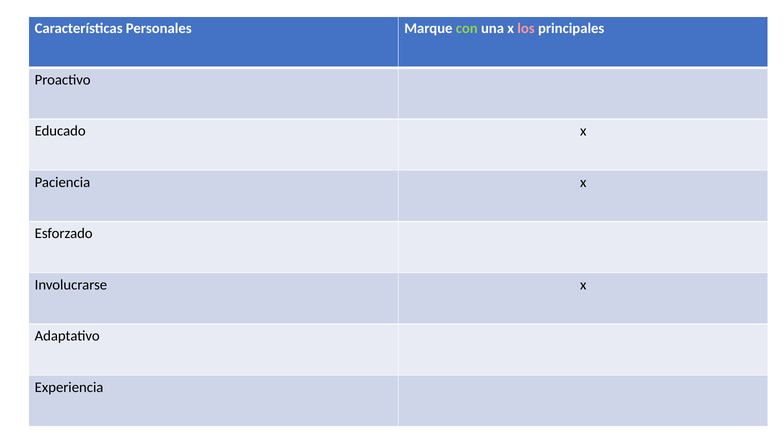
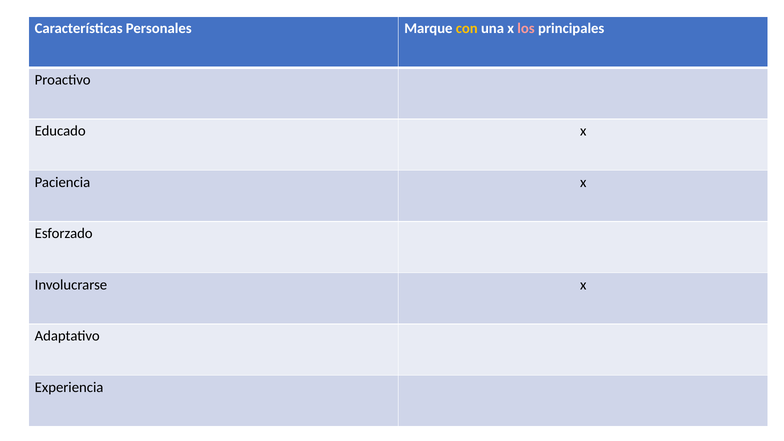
con colour: light green -> yellow
